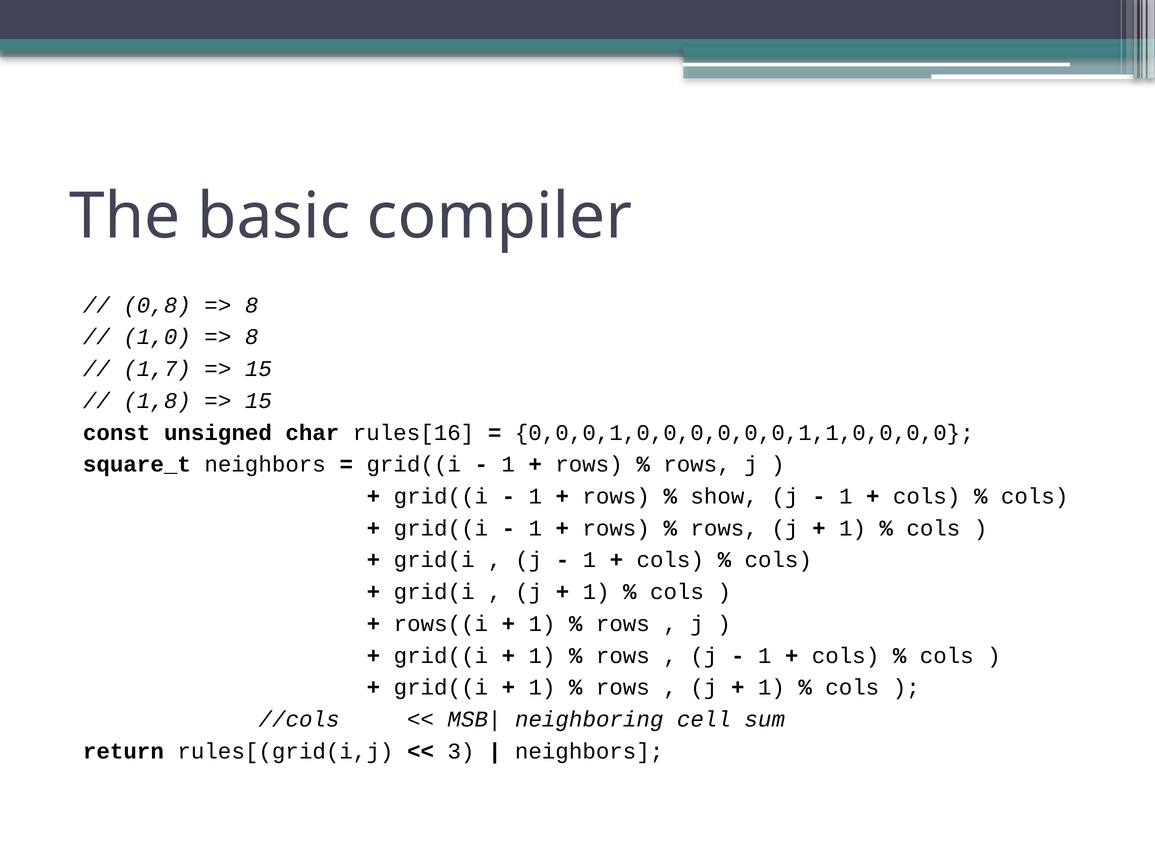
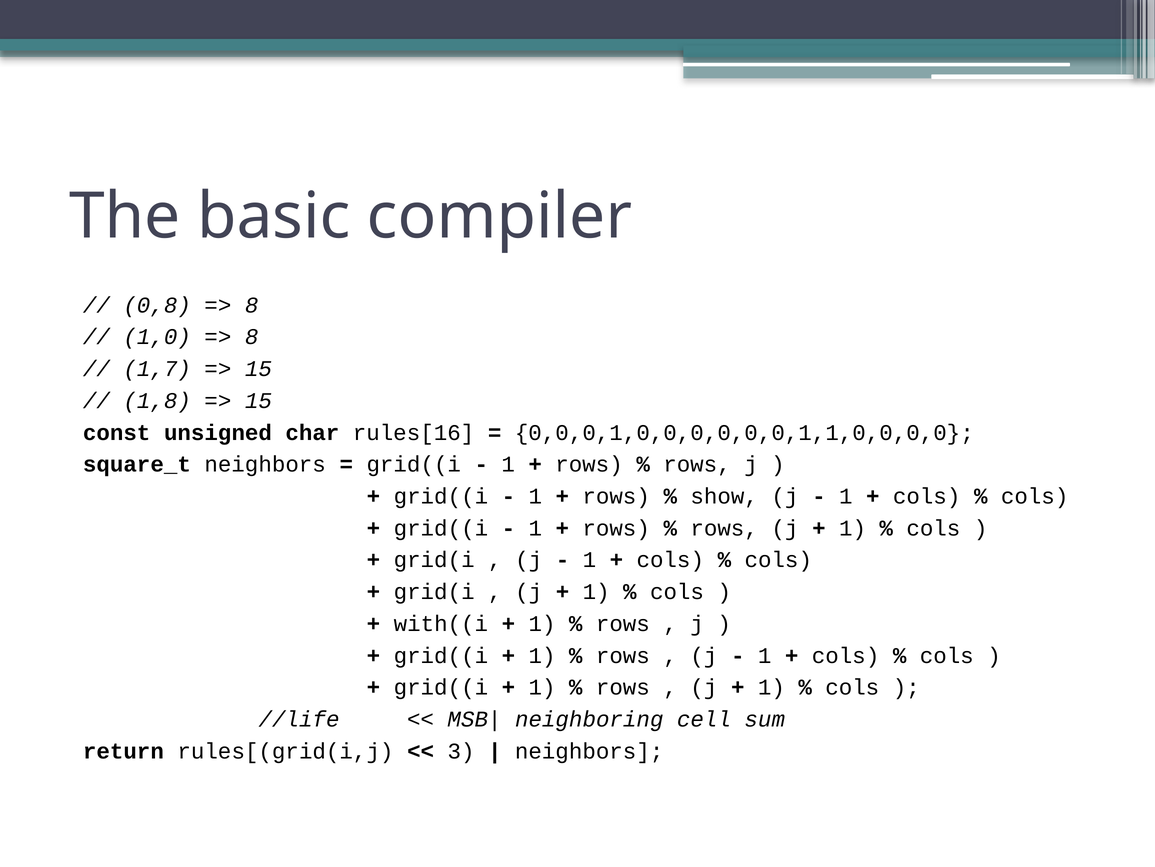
rows((i: rows((i -> with((i
//cols: //cols -> //life
